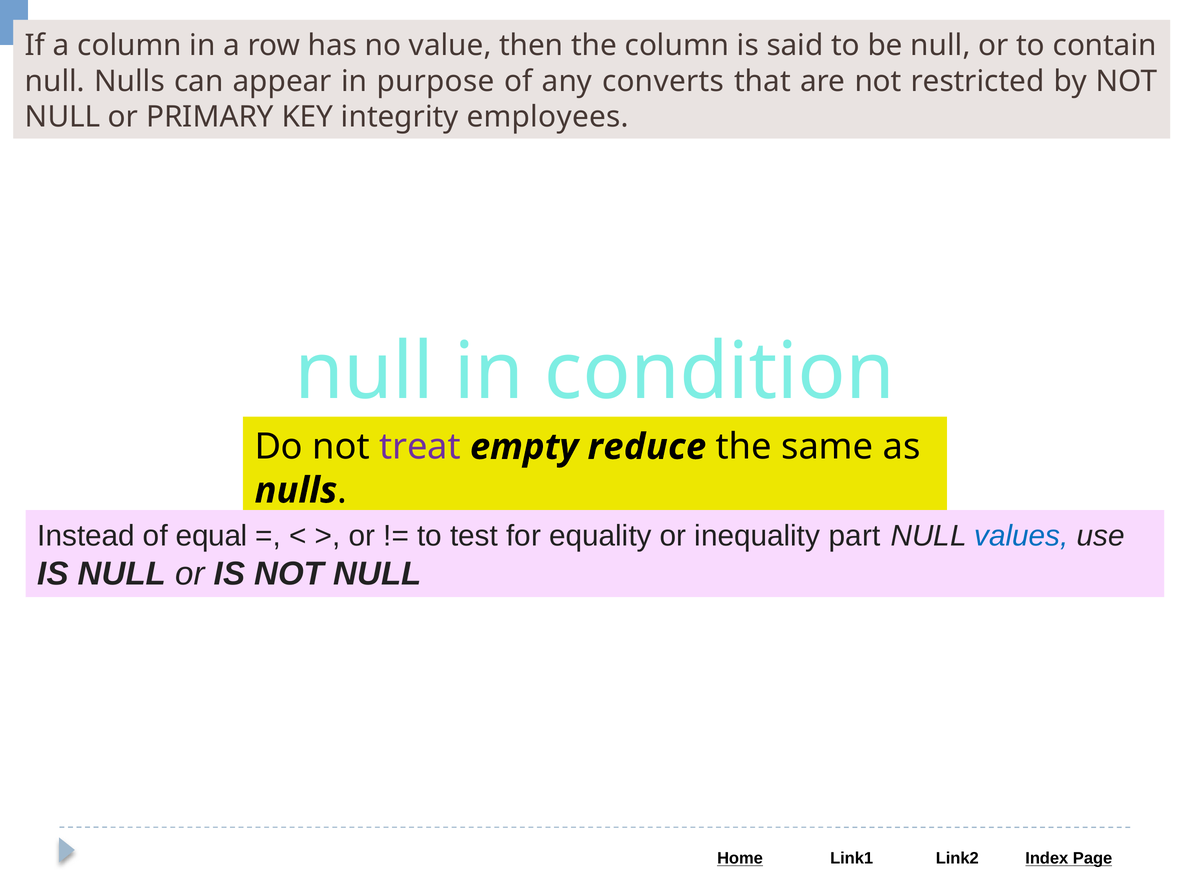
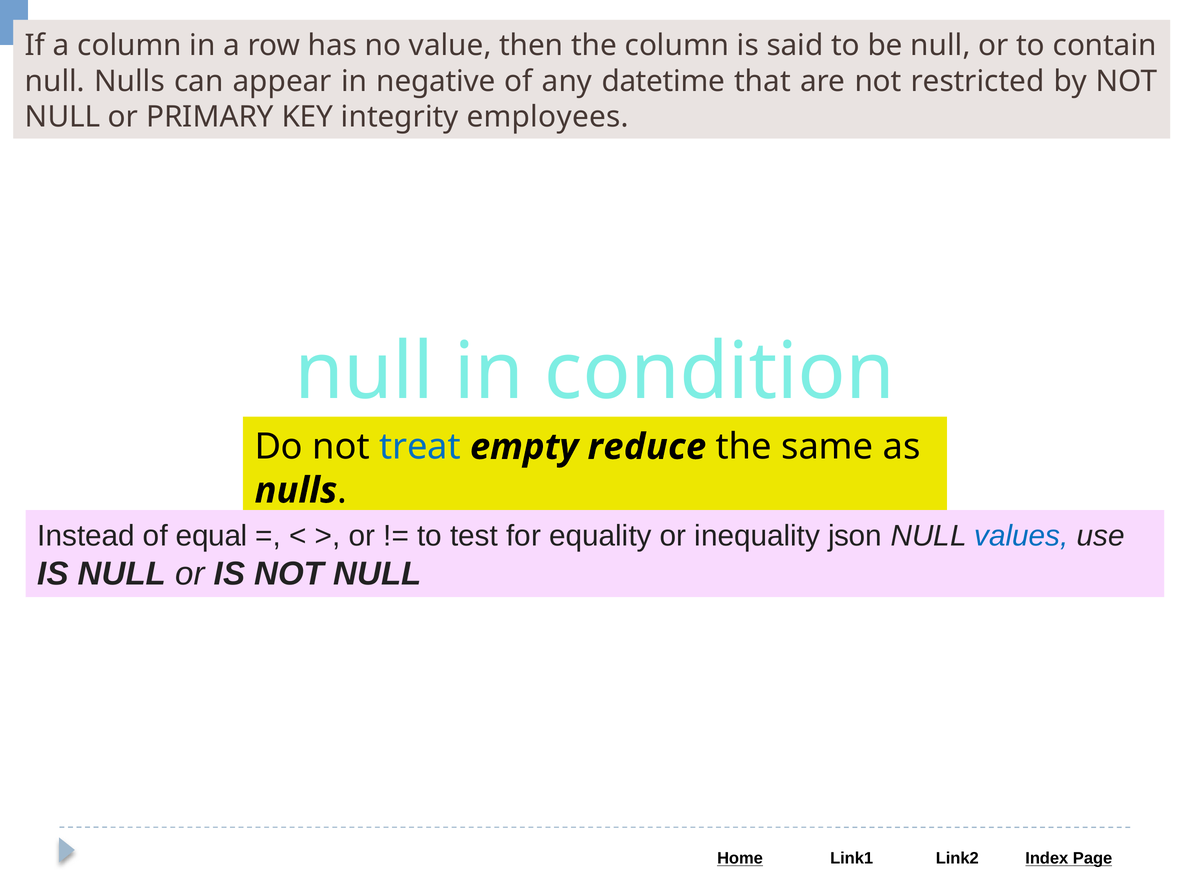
purpose: purpose -> negative
converts: converts -> datetime
treat colour: purple -> blue
part: part -> json
